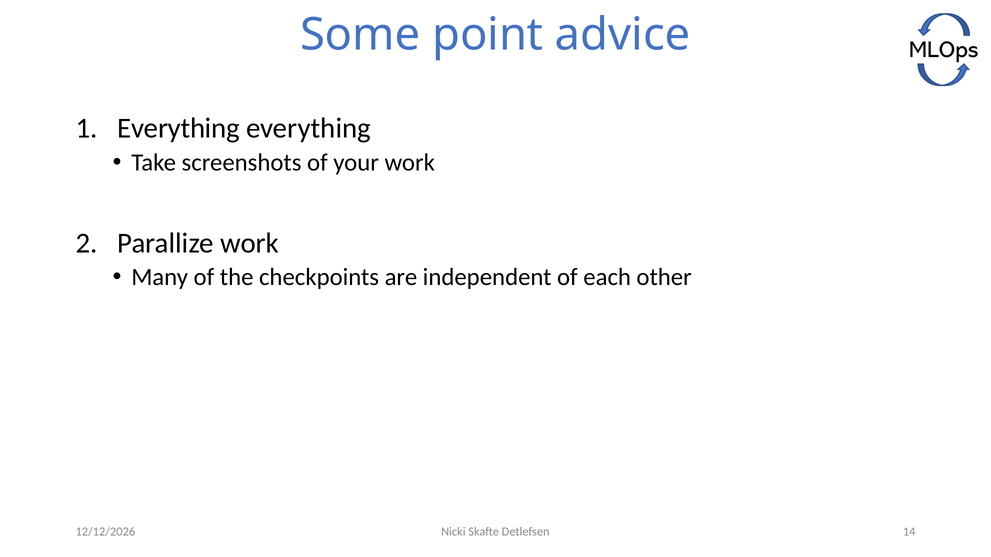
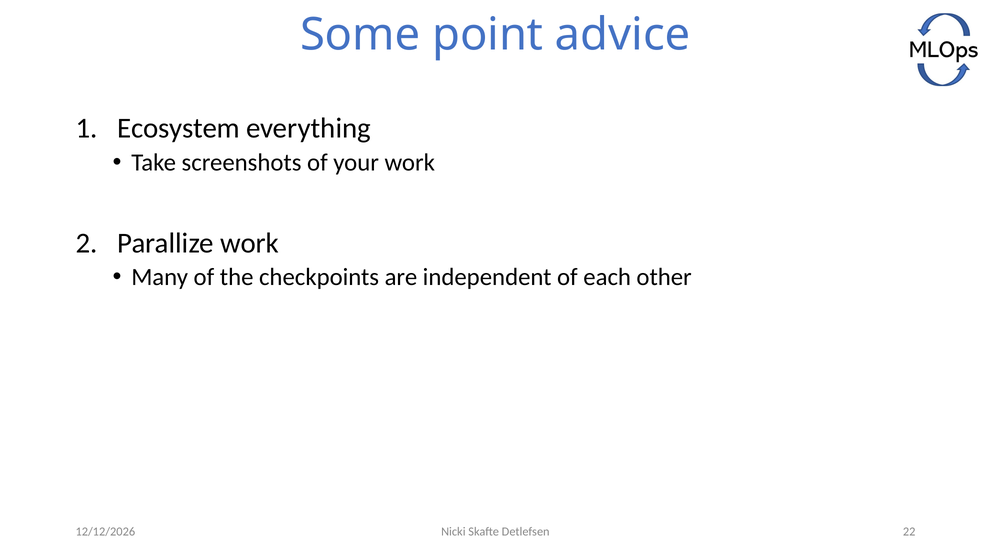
Everything at (179, 128): Everything -> Ecosystem
14: 14 -> 22
